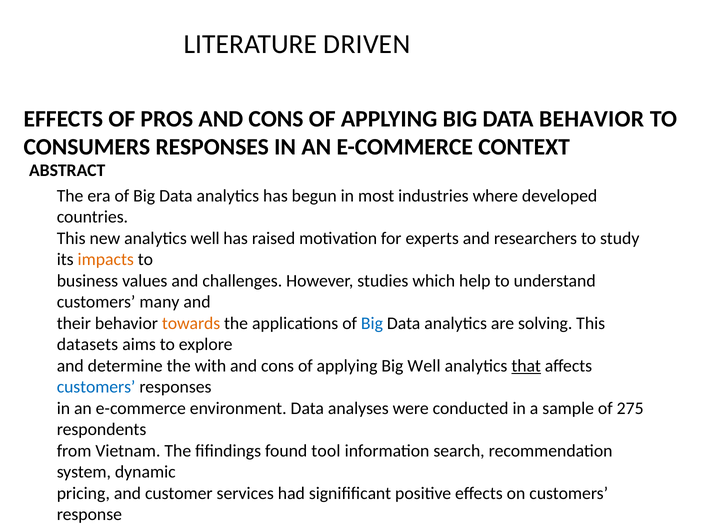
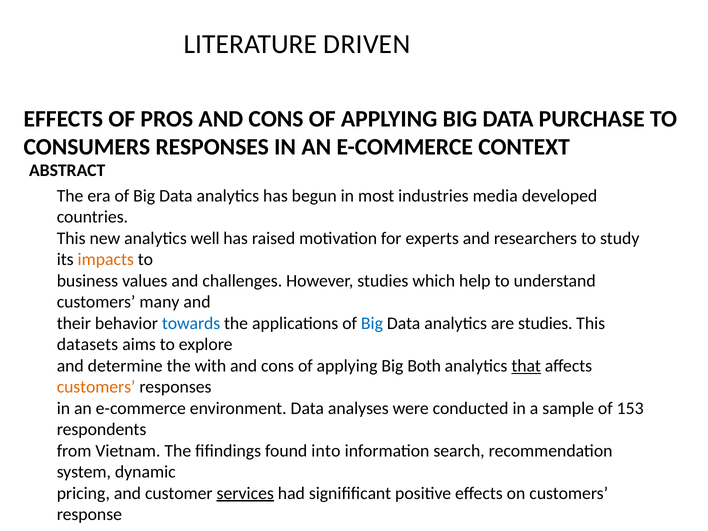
DATA BEHAVIOR: BEHAVIOR -> PURCHASE
where: where -> media
towards colour: orange -> blue
are solving: solving -> studies
Big Well: Well -> Both
customers at (96, 387) colour: blue -> orange
275: 275 -> 153
tool: tool -> into
services underline: none -> present
